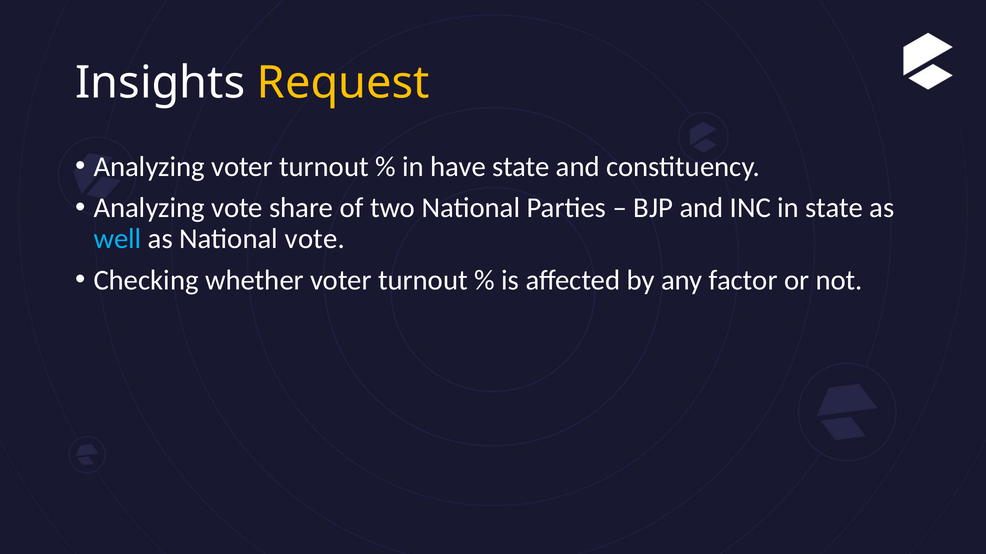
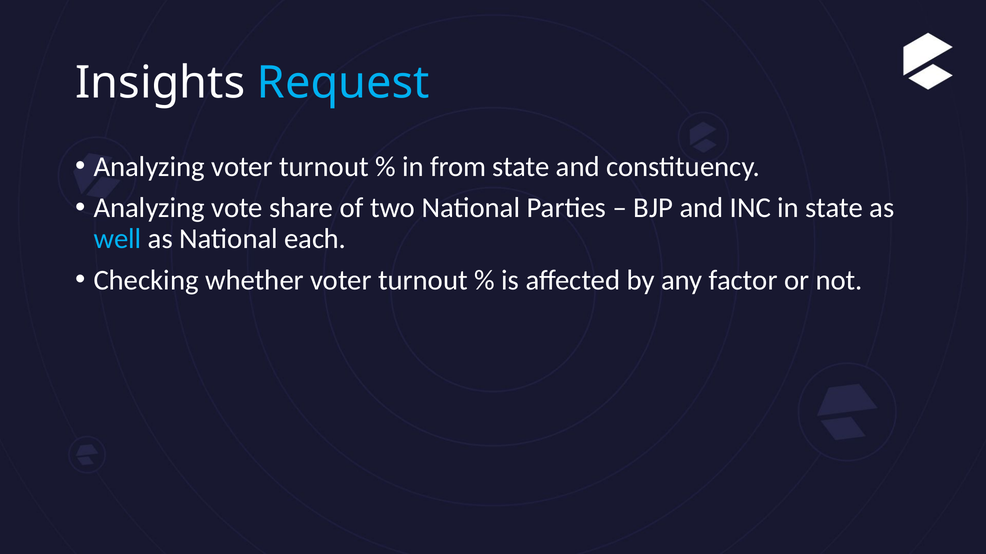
Request colour: yellow -> light blue
have: have -> from
National vote: vote -> each
